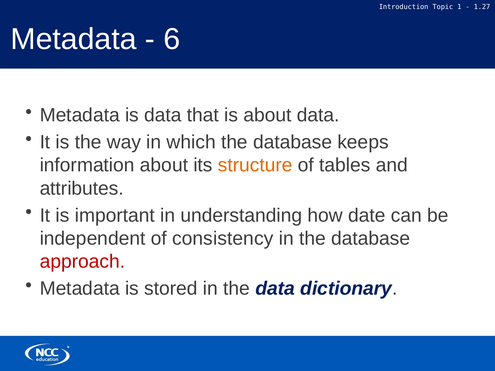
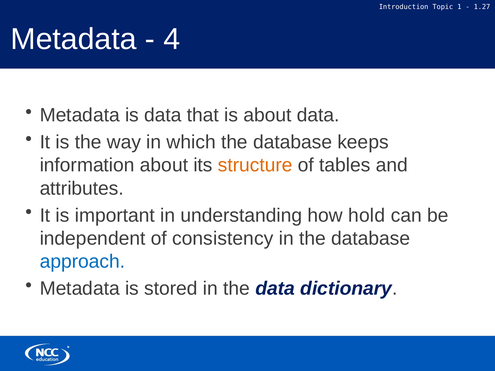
6: 6 -> 4
date: date -> hold
approach colour: red -> blue
